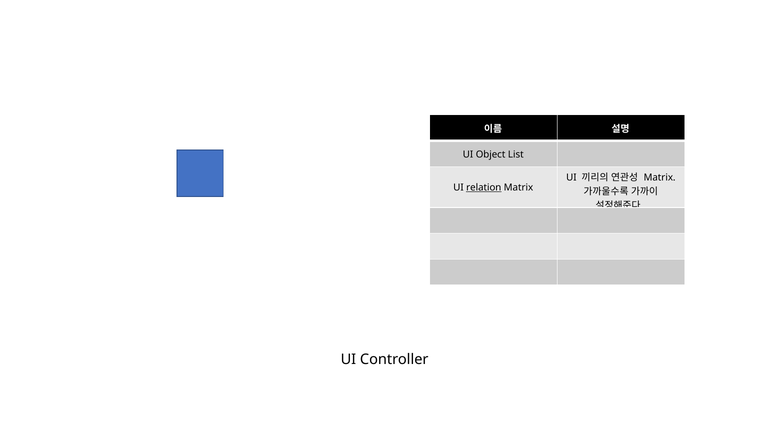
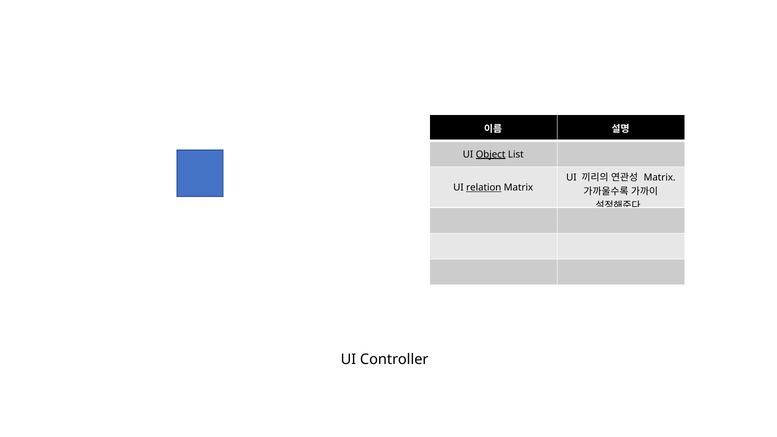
Object underline: none -> present
